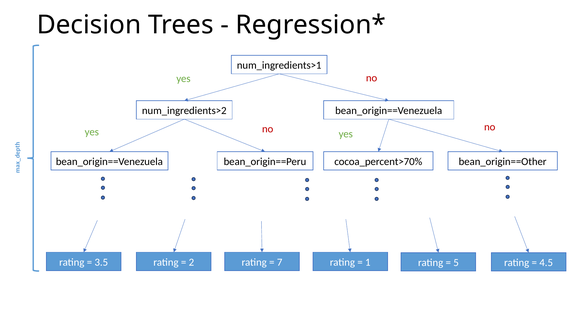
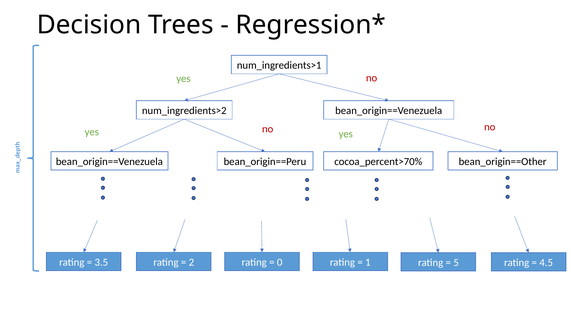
7: 7 -> 0
